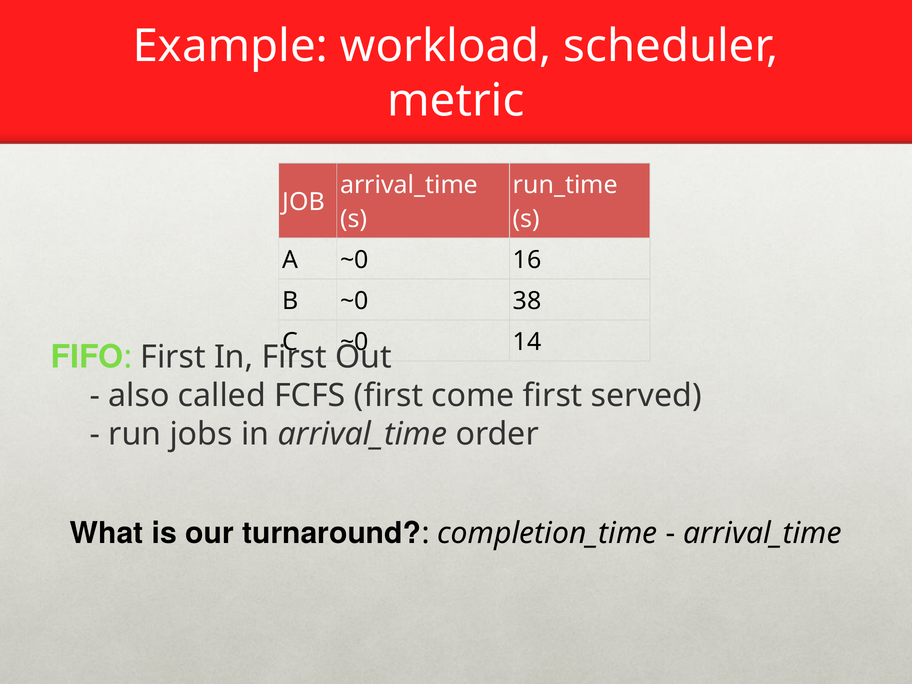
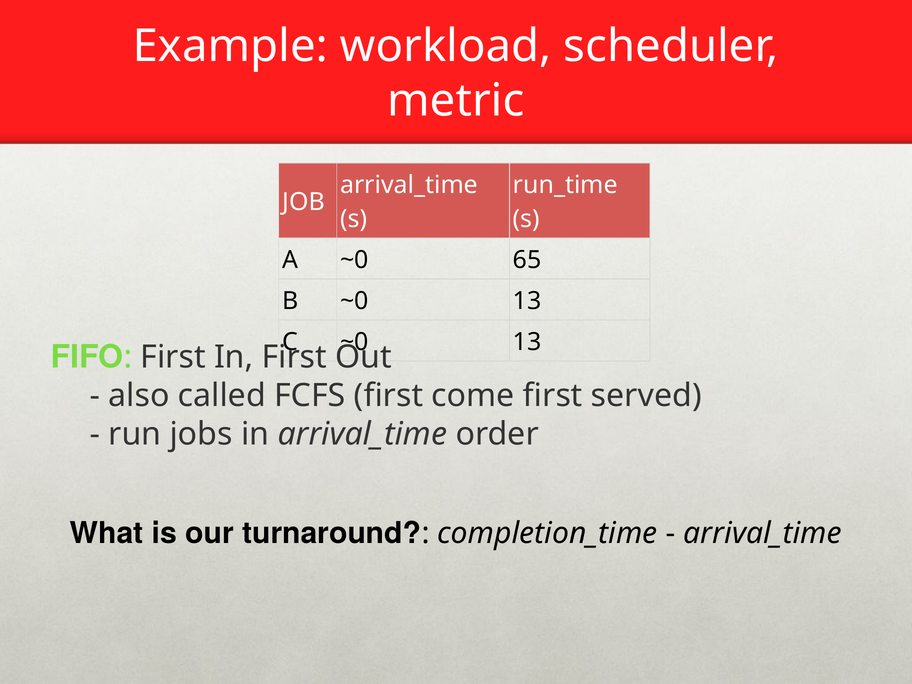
16: 16 -> 65
B ~0 38: 38 -> 13
14 at (527, 342): 14 -> 13
